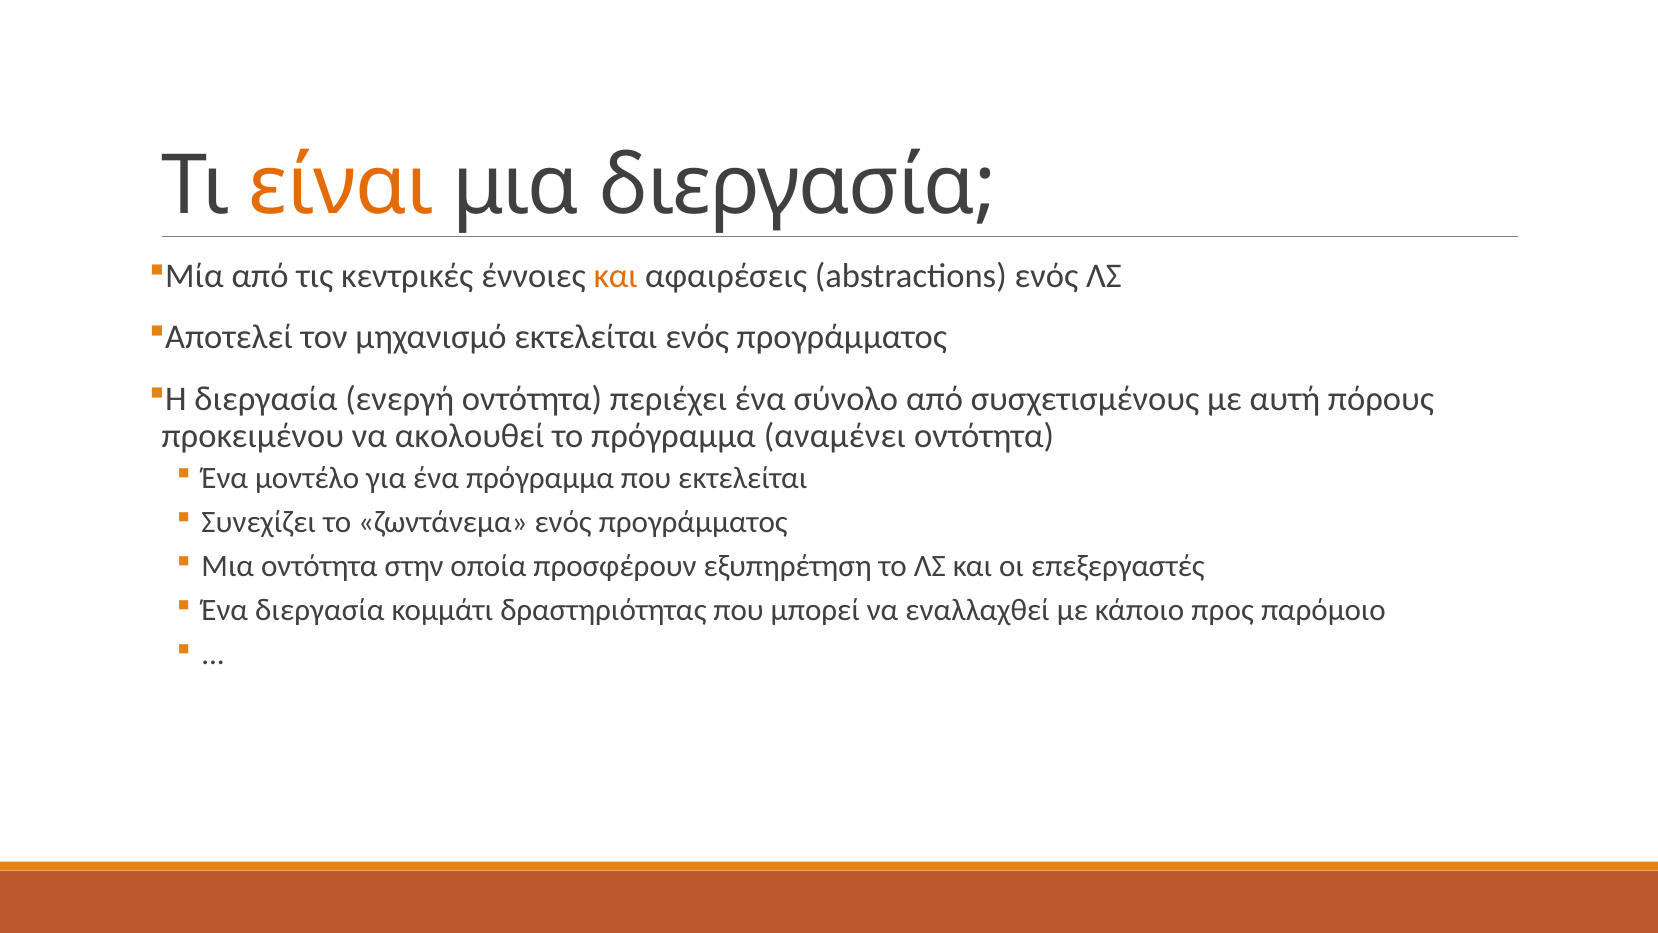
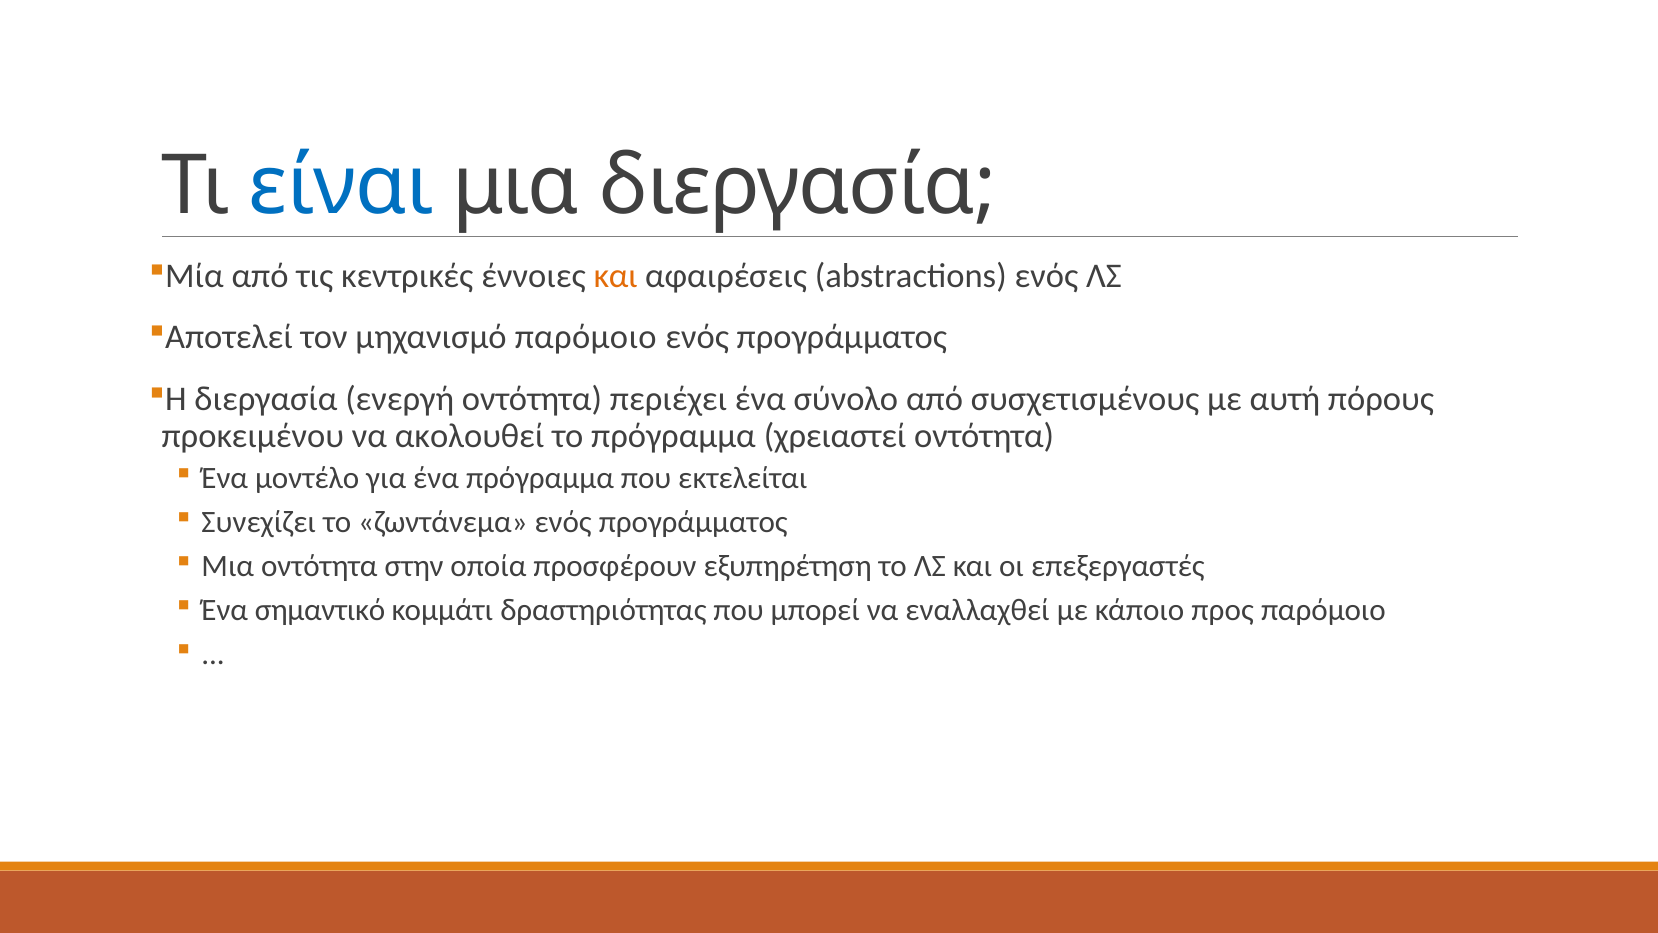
είναι colour: orange -> blue
μηχανισμό εκτελείται: εκτελείται -> παρόμοιο
αναμένει: αναμένει -> χρειαστεί
Ένα διεργασία: διεργασία -> σημαντικό
